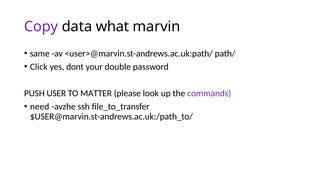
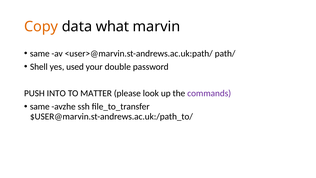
Copy colour: purple -> orange
Click: Click -> Shell
dont: dont -> used
USER: USER -> INTO
need at (40, 106): need -> same
